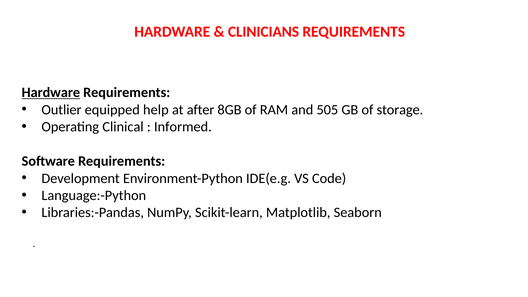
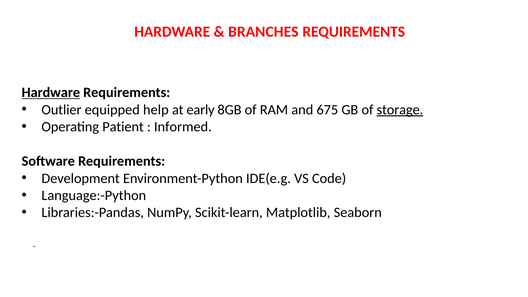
CLINICIANS: CLINICIANS -> BRANCHES
after: after -> early
505: 505 -> 675
storage underline: none -> present
Clinical: Clinical -> Patient
